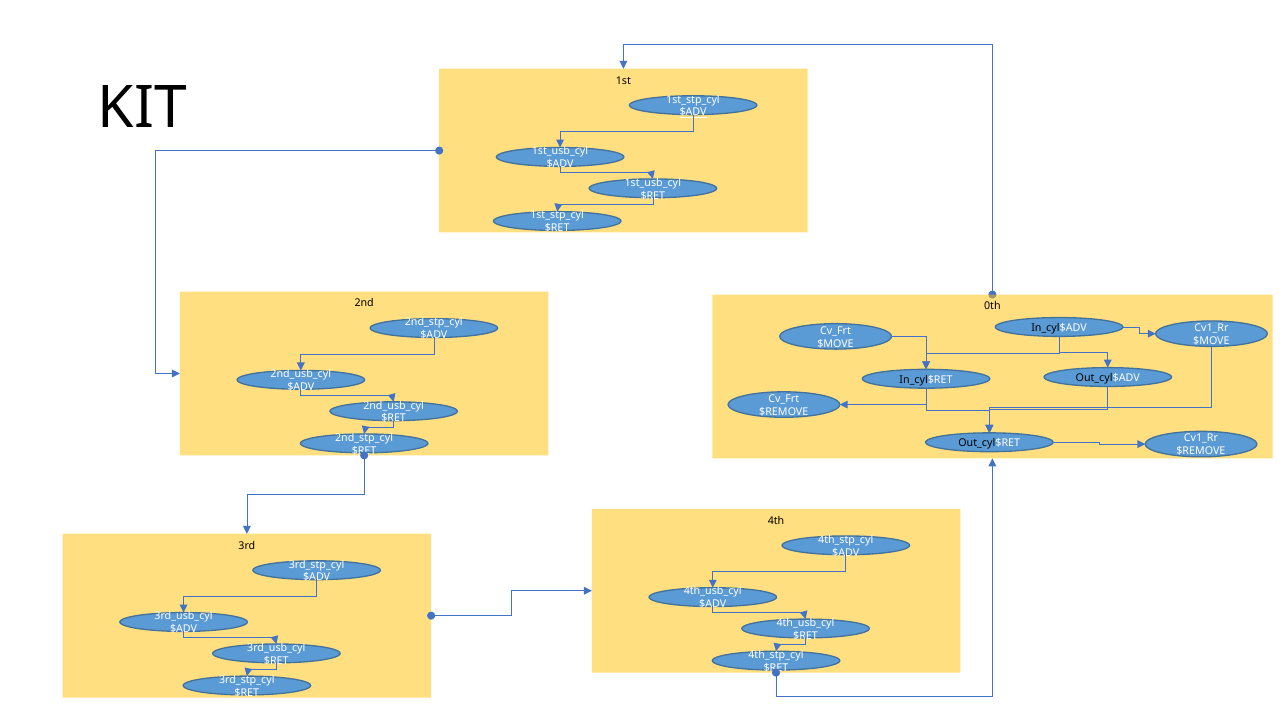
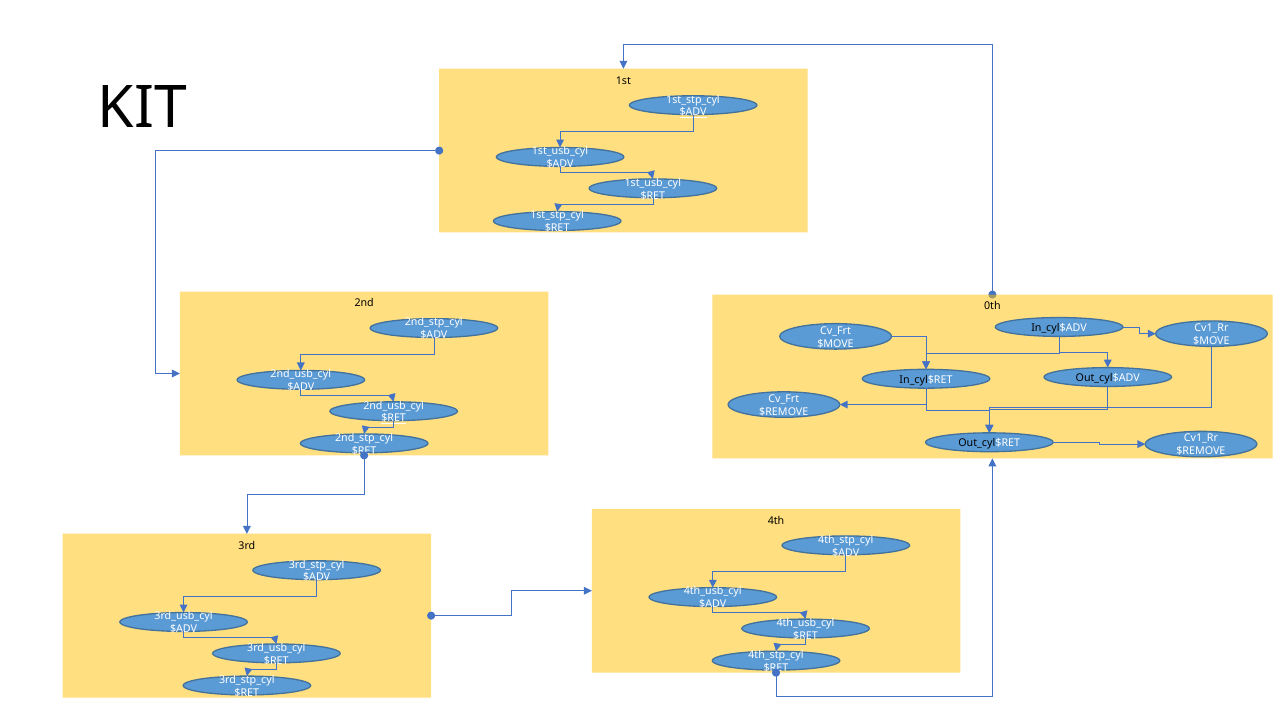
$RET at (394, 419) underline: none -> present
